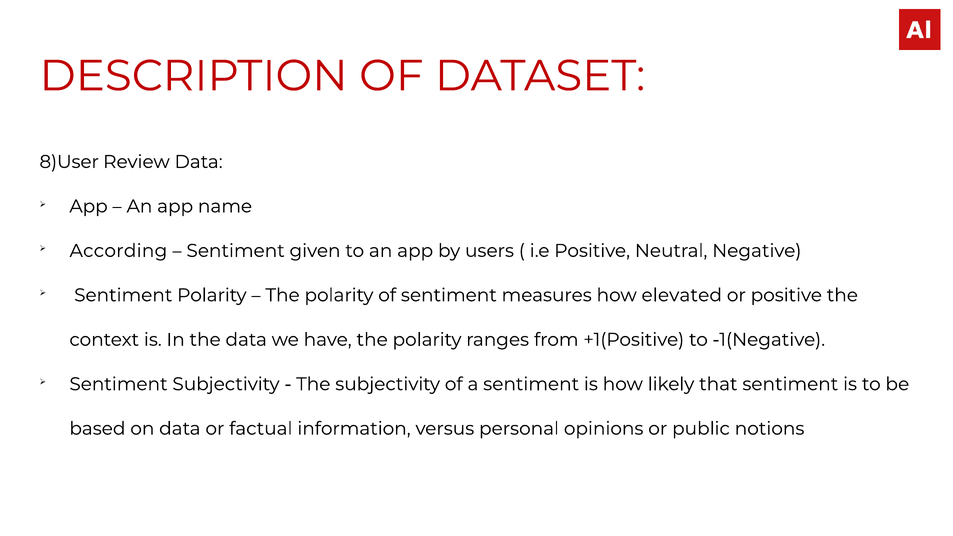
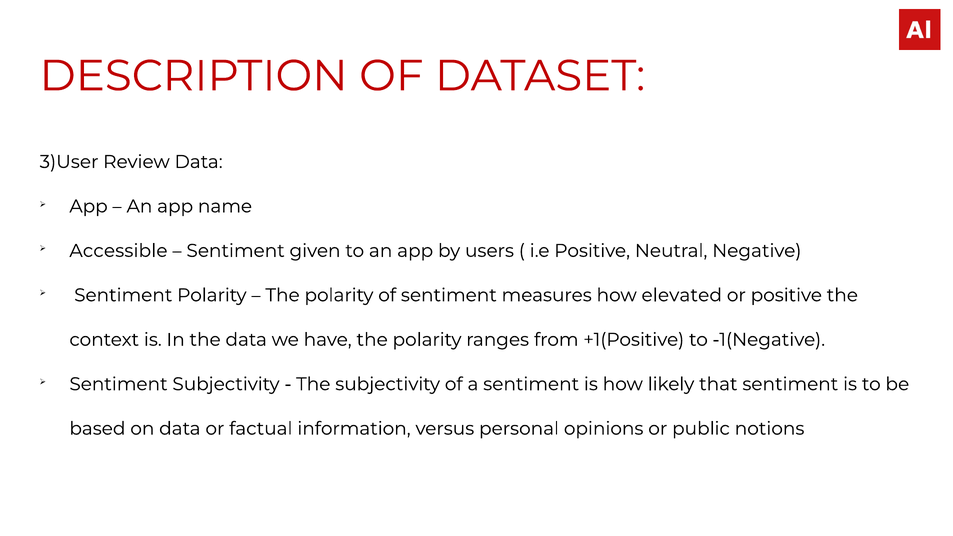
8)User: 8)User -> 3)User
According: According -> Accessible
